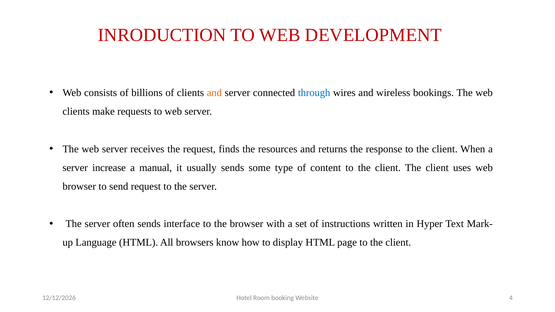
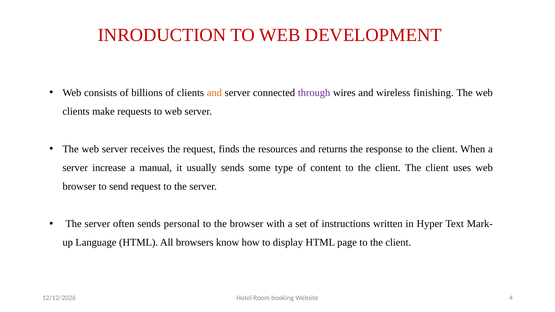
through colour: blue -> purple
bookings: bookings -> finishing
interface: interface -> personal
